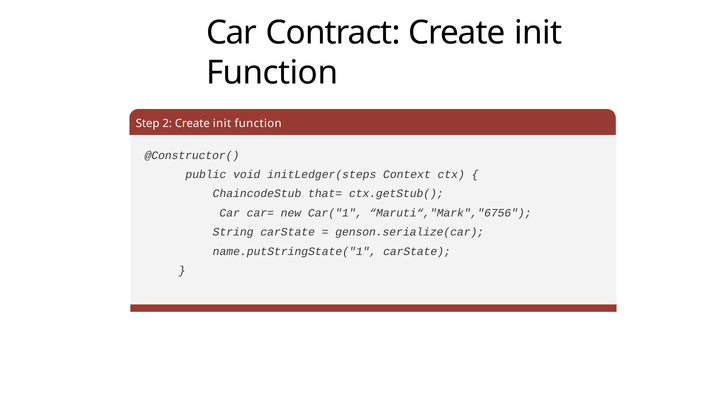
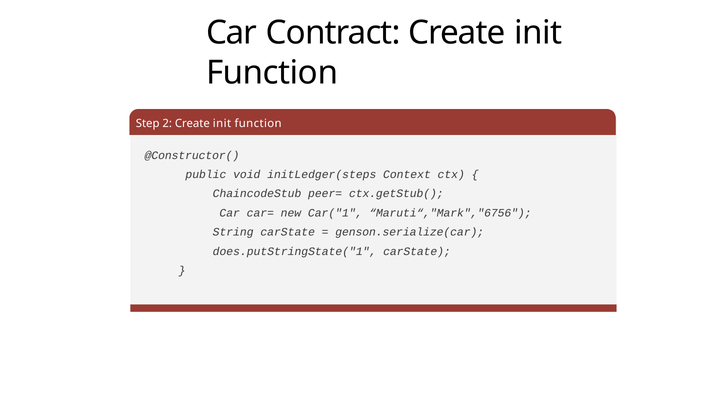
that=: that= -> peer=
name.putStringState("1: name.putStringState("1 -> does.putStringState("1
